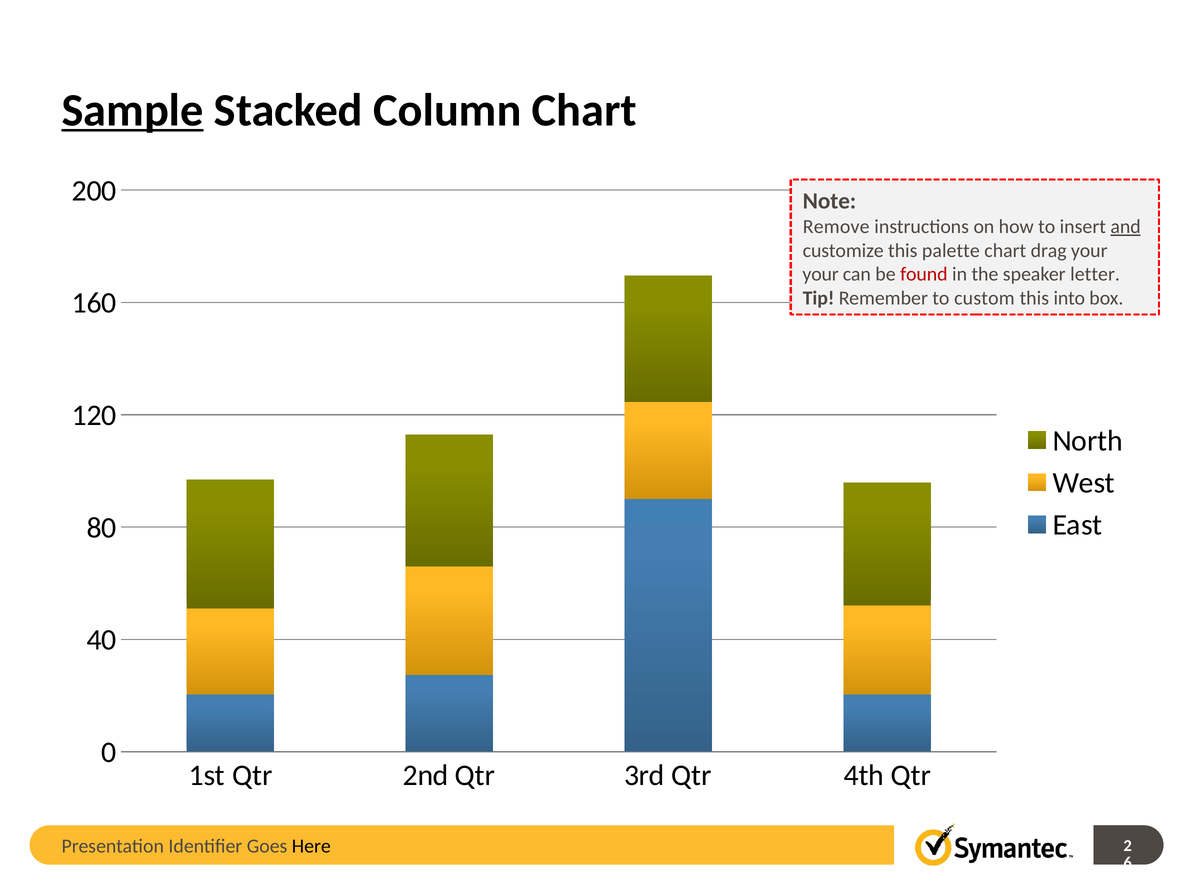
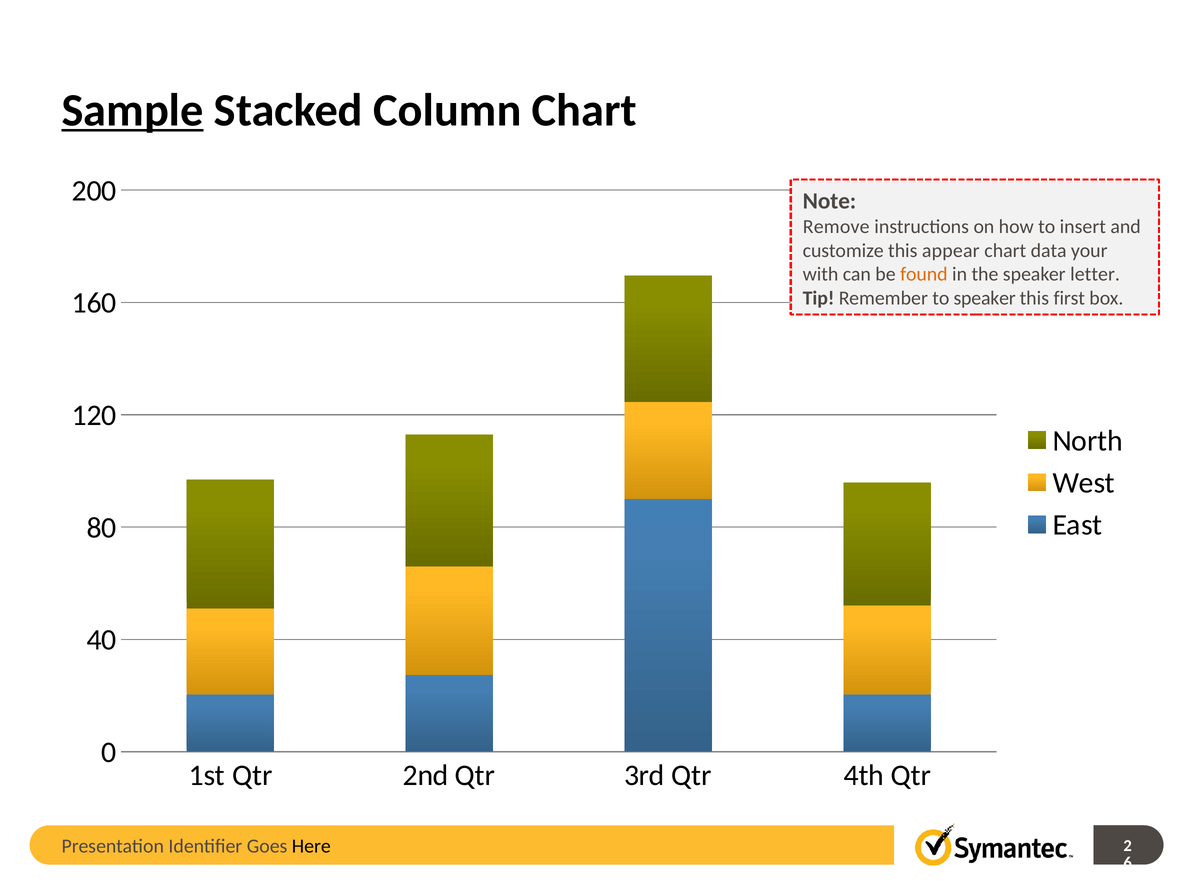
and underline: present -> none
palette: palette -> appear
drag: drag -> data
your at (821, 274): your -> with
found colour: red -> orange
to custom: custom -> speaker
into: into -> first
